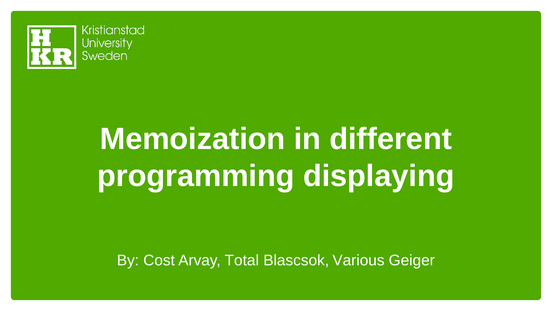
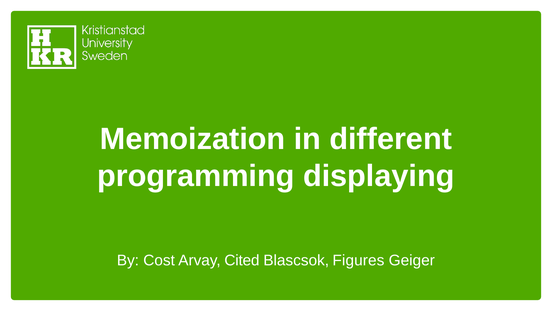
Total: Total -> Cited
Various: Various -> Figures
